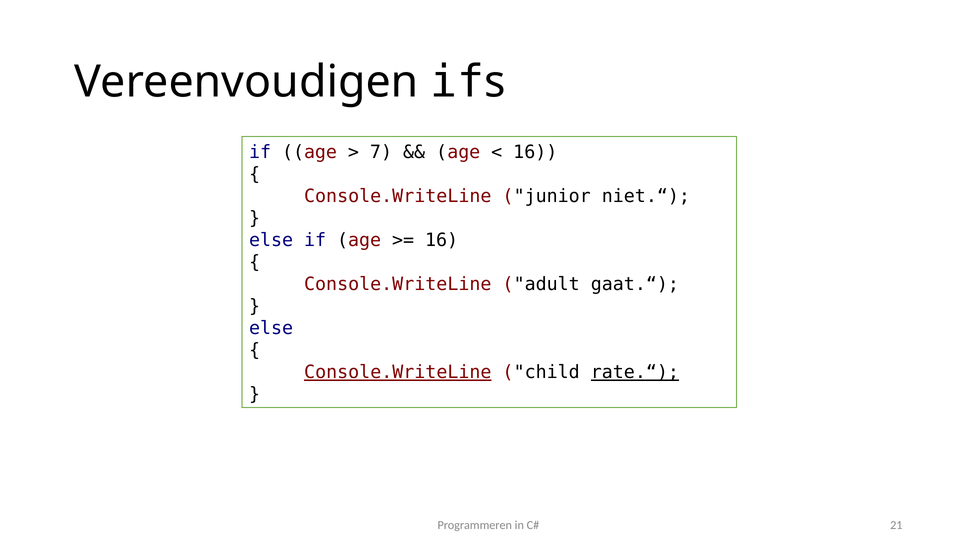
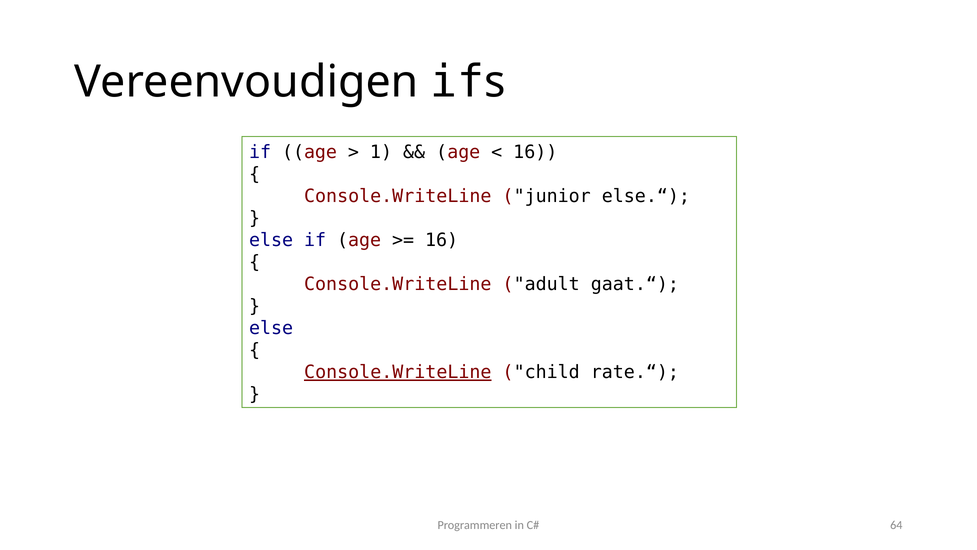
7: 7 -> 1
niet.“: niet.“ -> else.“
rate.“ underline: present -> none
21: 21 -> 64
